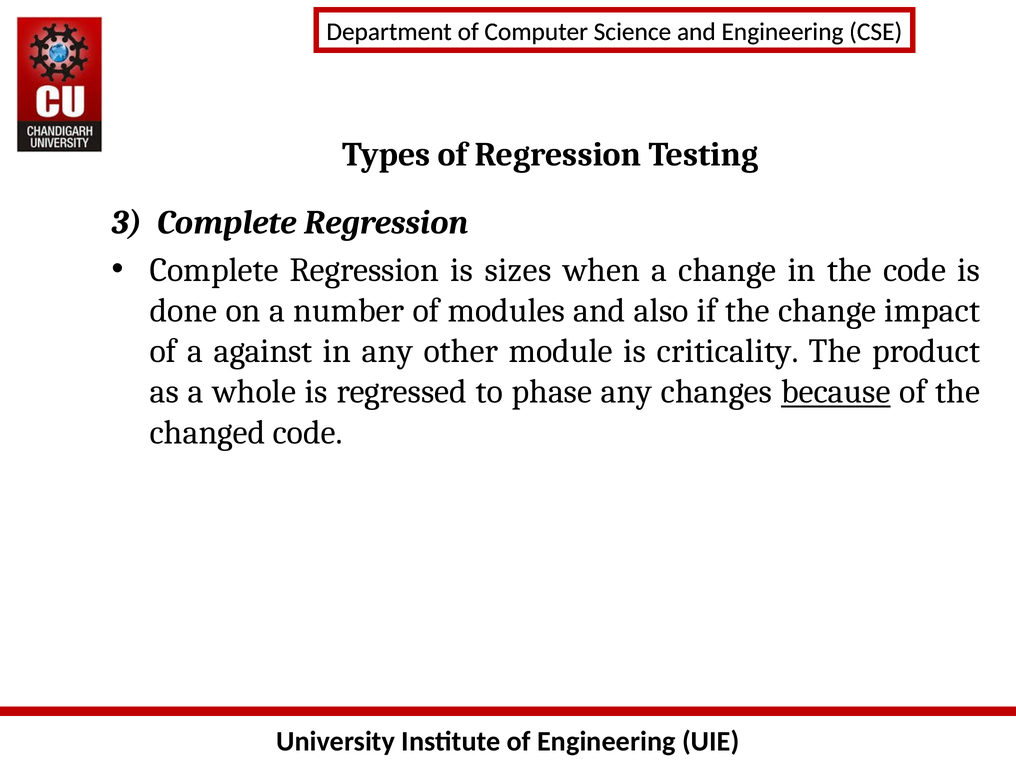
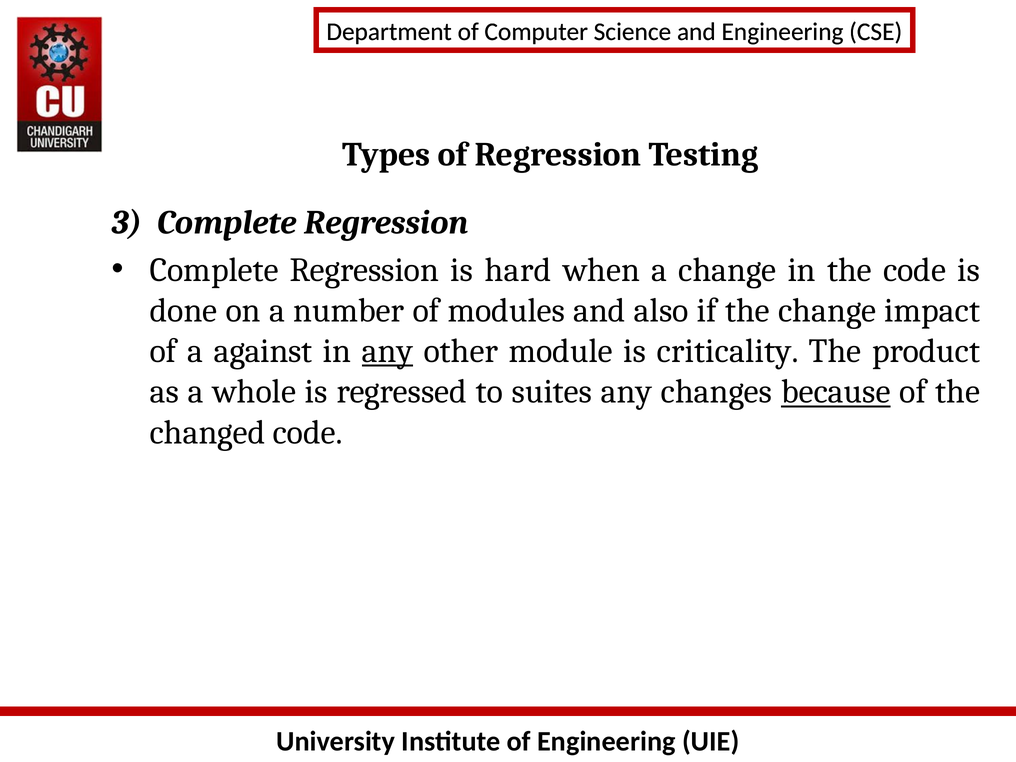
sizes: sizes -> hard
any at (387, 351) underline: none -> present
phase: phase -> suites
